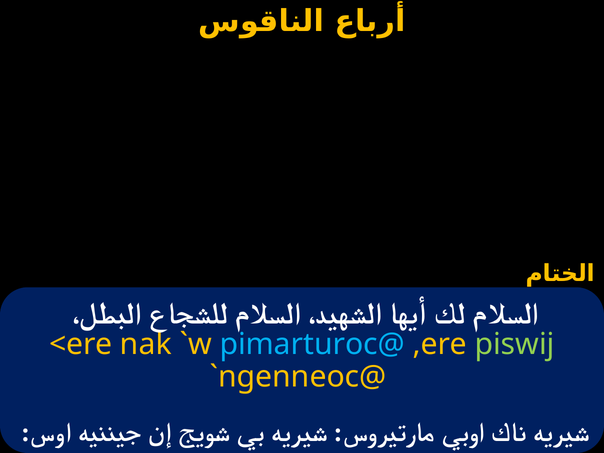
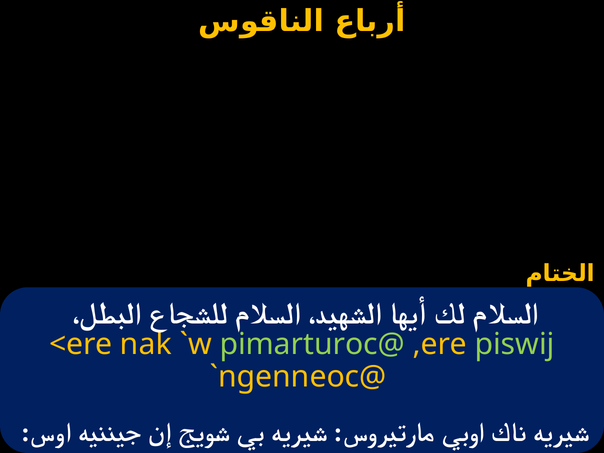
pimarturoc@ colour: light blue -> light green
